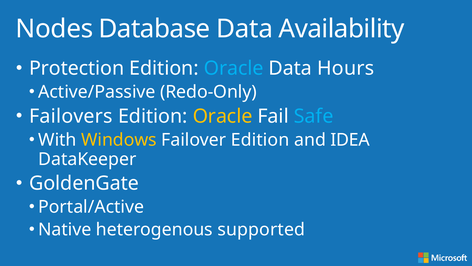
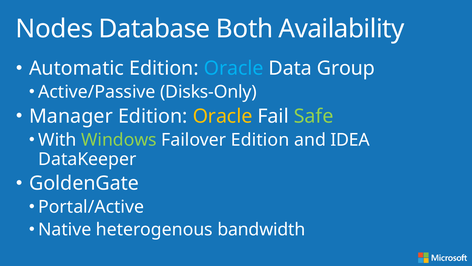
Database Data: Data -> Both
Protection: Protection -> Automatic
Hours: Hours -> Group
Redo-Only: Redo-Only -> Disks-Only
Failovers: Failovers -> Manager
Safe colour: light blue -> light green
Windows colour: yellow -> light green
supported: supported -> bandwidth
